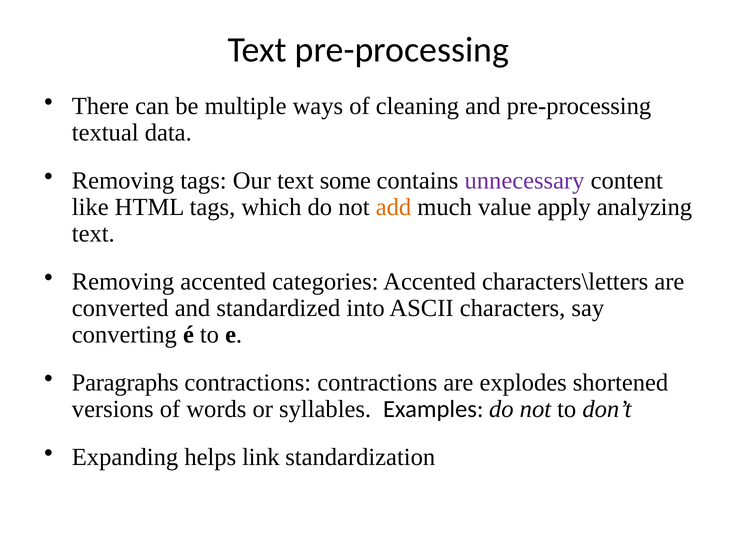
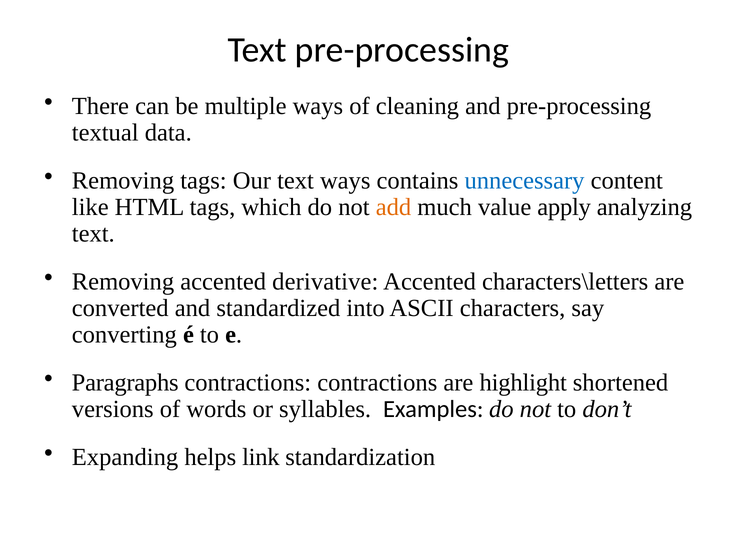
text some: some -> ways
unnecessary colour: purple -> blue
categories: categories -> derivative
explodes: explodes -> highlight
